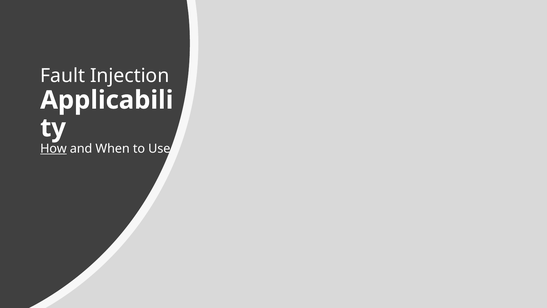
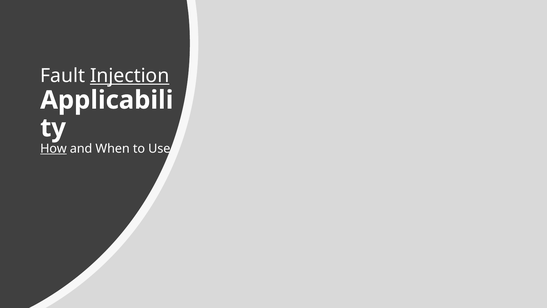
Injection underline: none -> present
